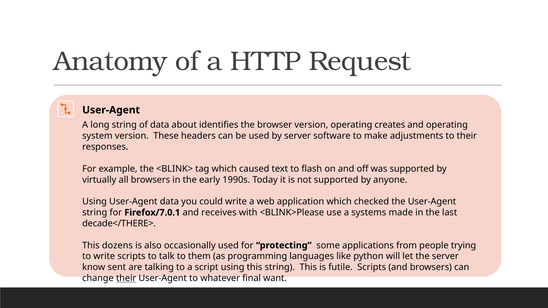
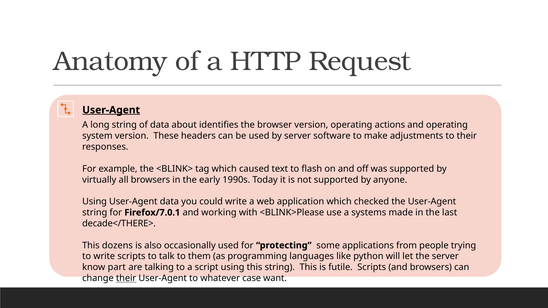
User-Agent at (111, 110) underline: none -> present
creates: creates -> actions
receives: receives -> working
sent: sent -> part
final: final -> case
